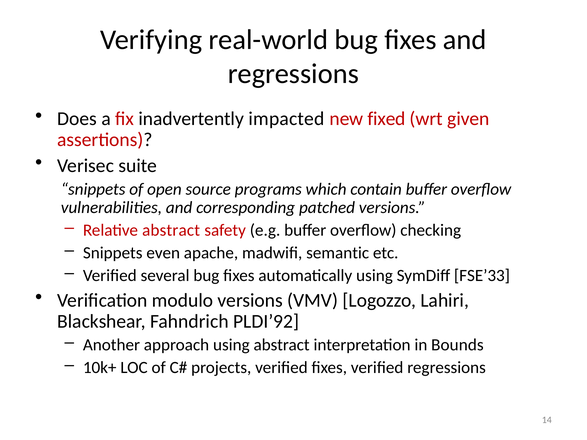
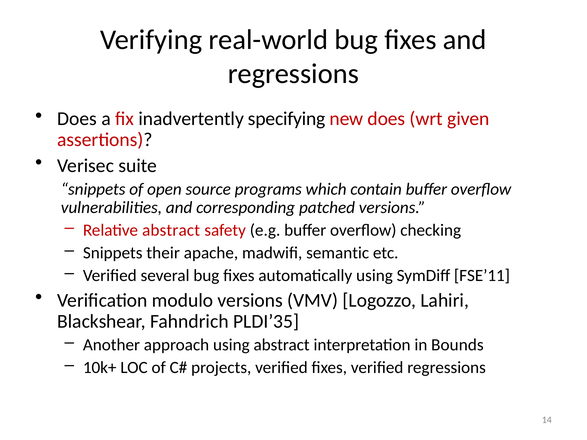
impacted: impacted -> specifying
new fixed: fixed -> does
even: even -> their
FSE’33: FSE’33 -> FSE’11
PLDI’92: PLDI’92 -> PLDI’35
